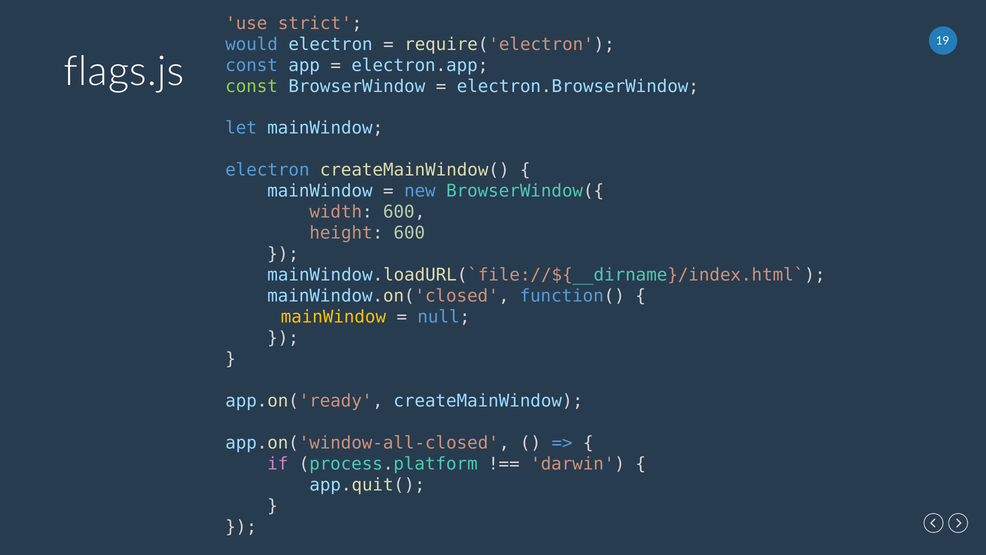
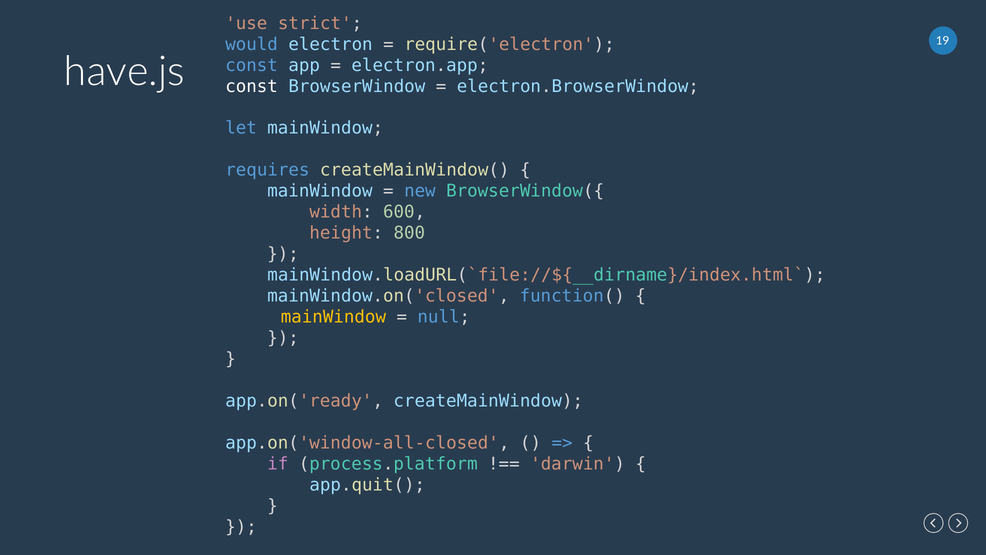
flags.js: flags.js -> have.js
const at (252, 86) colour: light green -> white
electron at (267, 170): electron -> requires
height 600: 600 -> 800
